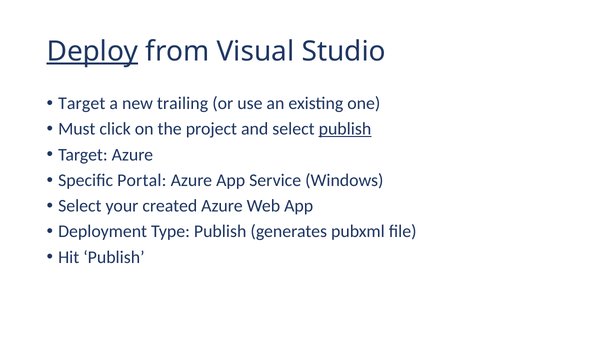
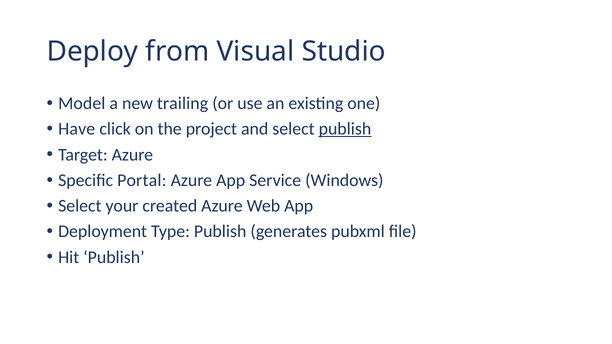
Deploy underline: present -> none
Target at (82, 103): Target -> Model
Must: Must -> Have
